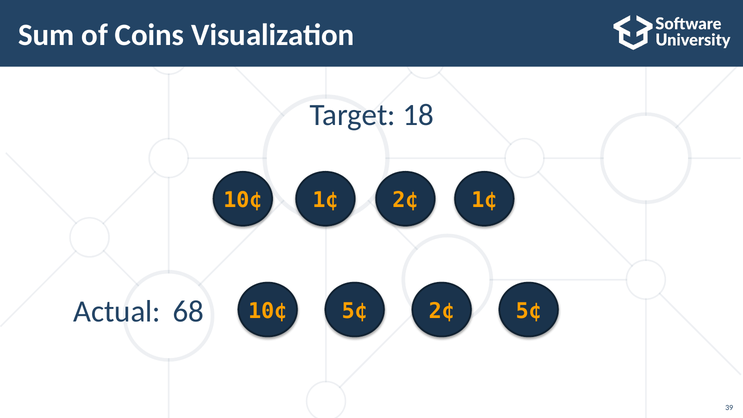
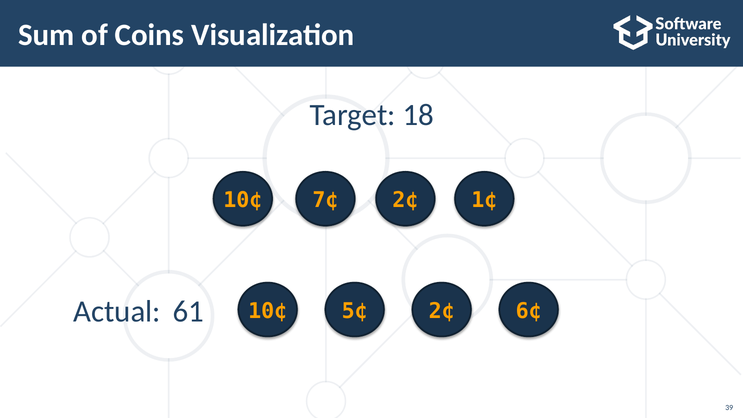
1¢ at (325, 200): 1¢ -> 7¢
68: 68 -> 61
2¢ 5¢: 5¢ -> 6¢
